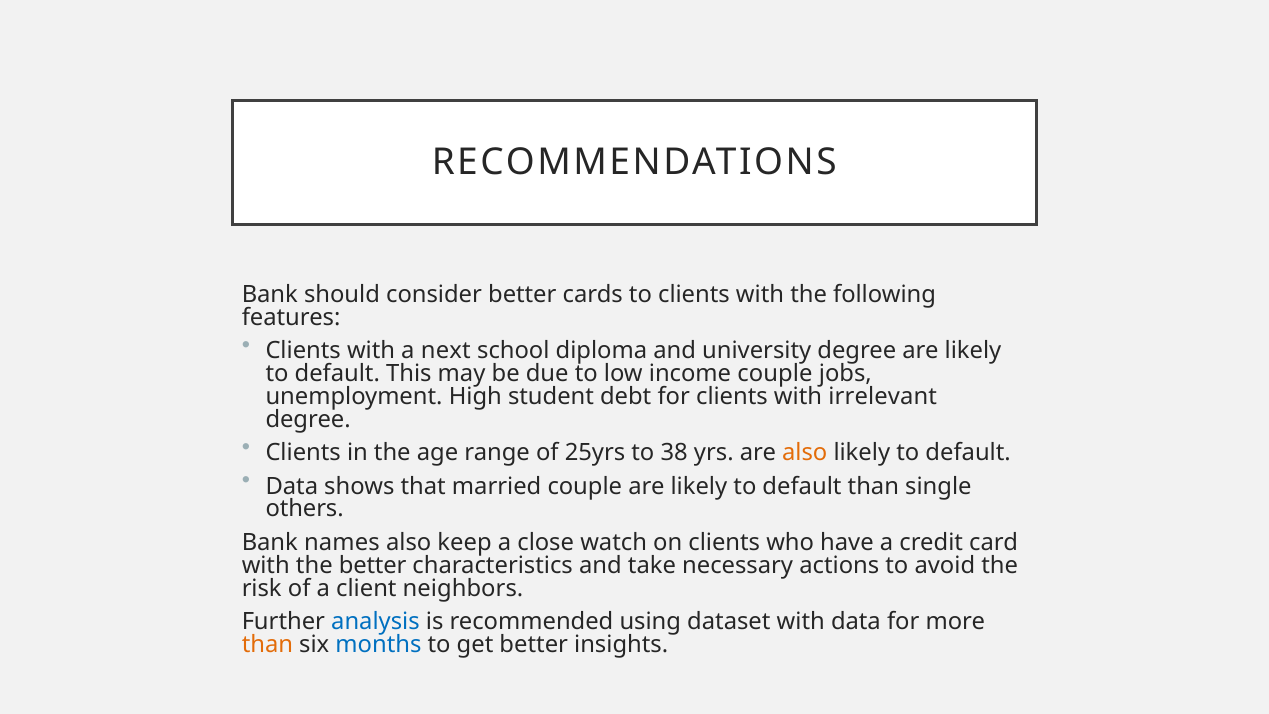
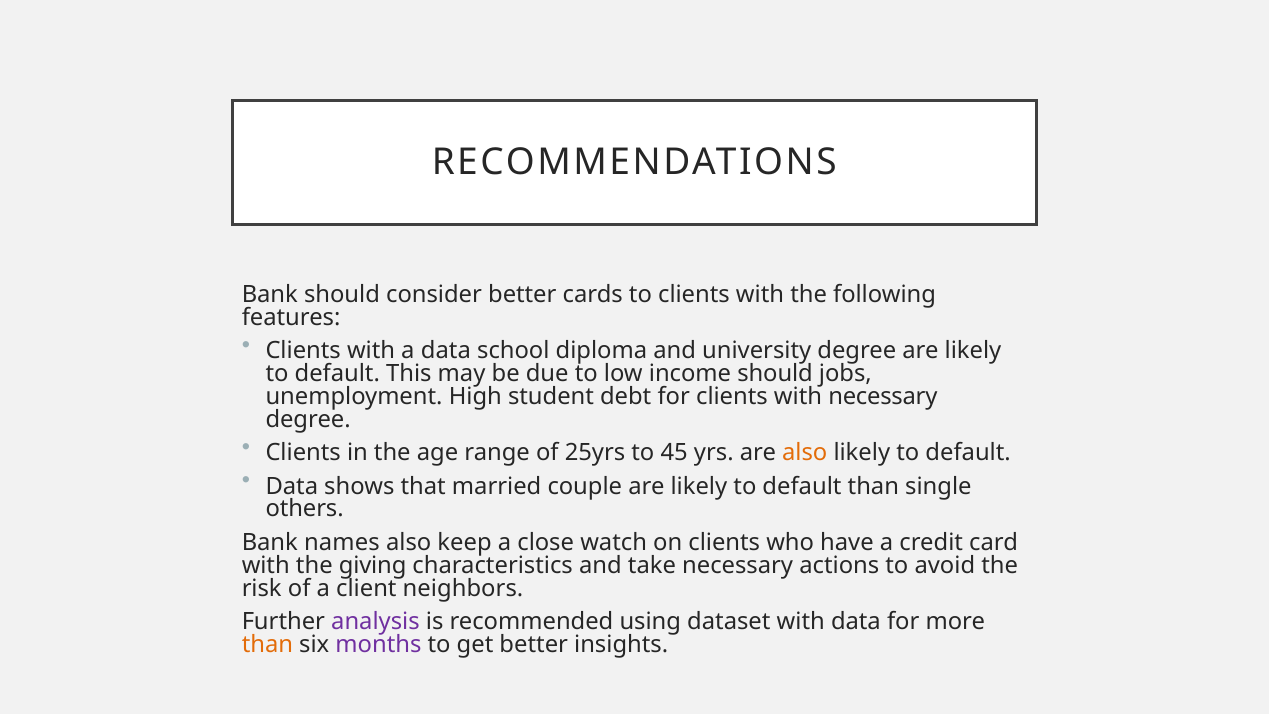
a next: next -> data
income couple: couple -> should
with irrelevant: irrelevant -> necessary
38: 38 -> 45
the better: better -> giving
analysis colour: blue -> purple
months colour: blue -> purple
